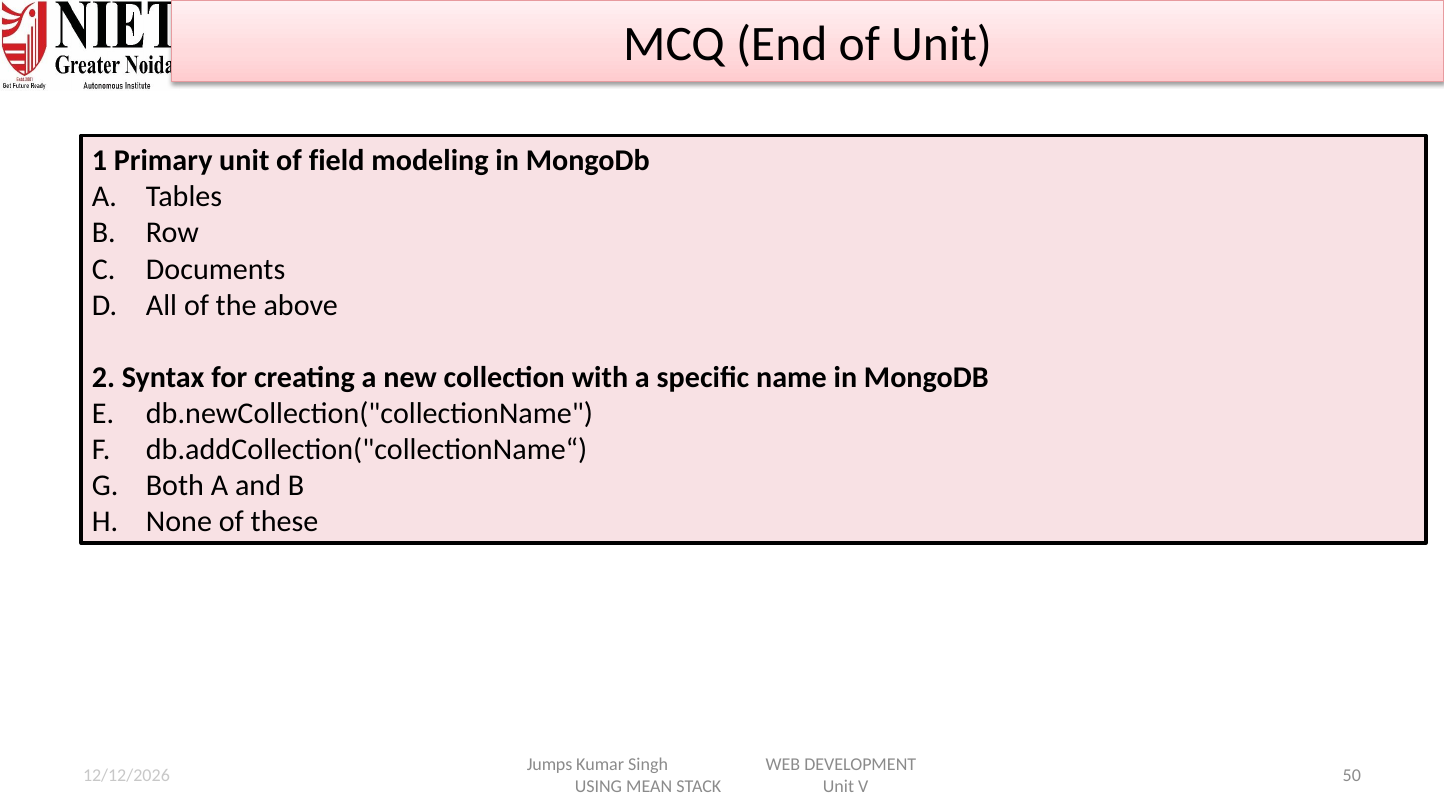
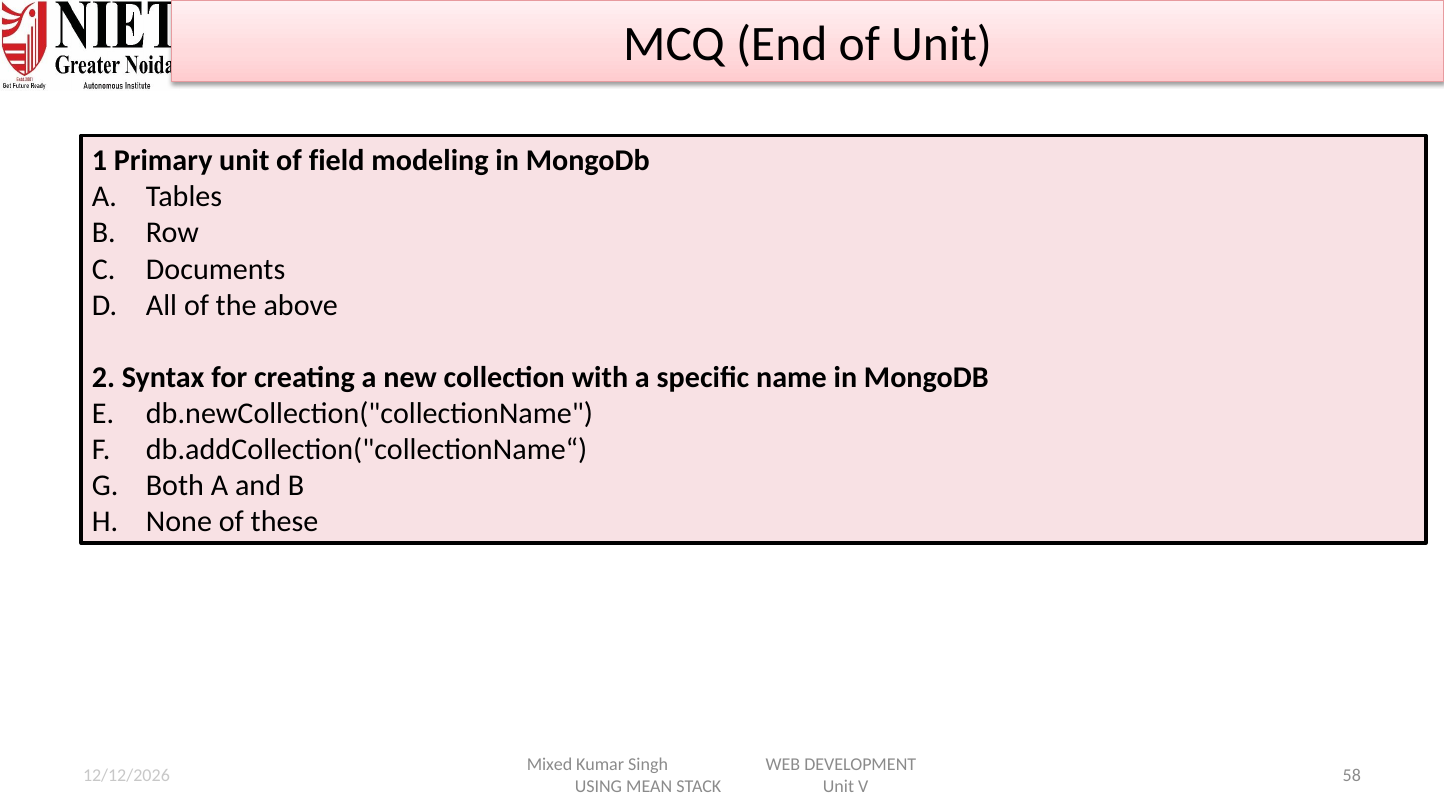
Jumps: Jumps -> Mixed
50: 50 -> 58
